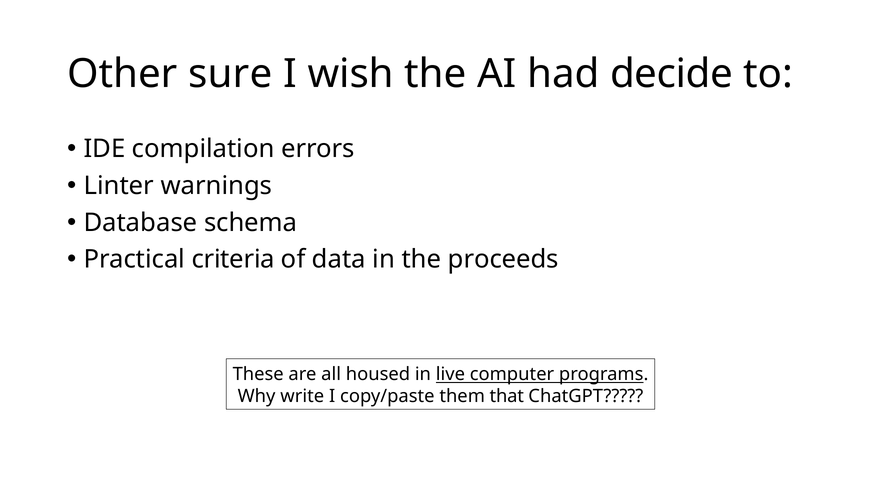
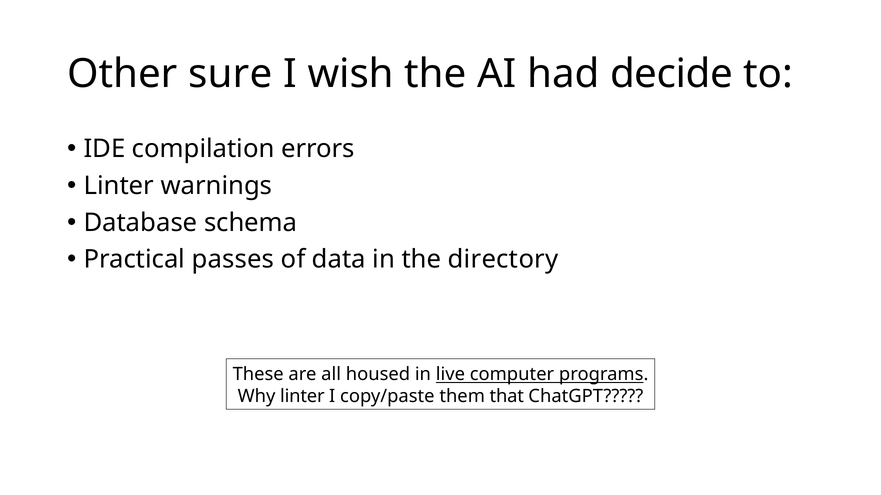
criteria: criteria -> passes
proceeds: proceeds -> directory
Why write: write -> linter
